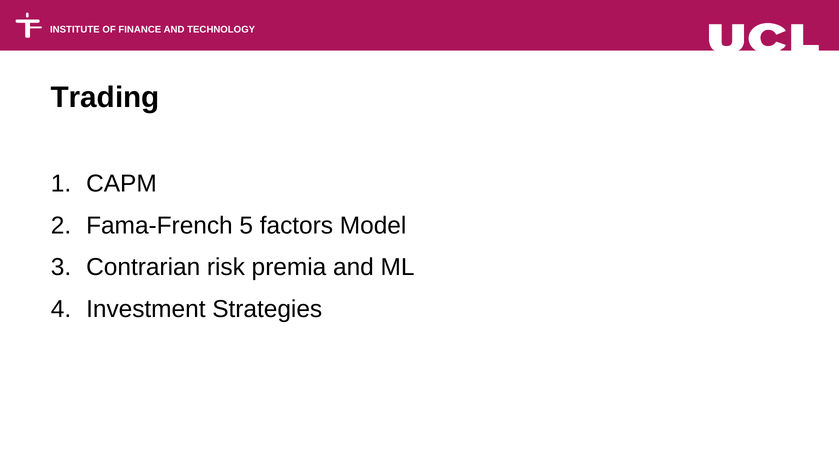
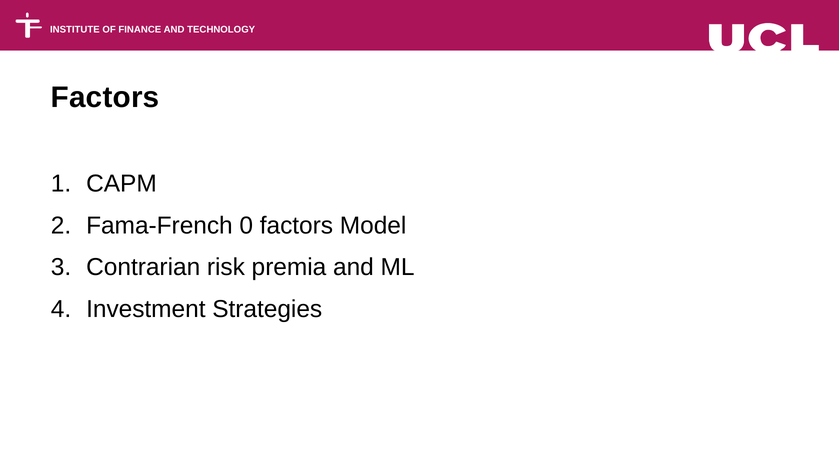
Trading at (105, 98): Trading -> Factors
5: 5 -> 0
